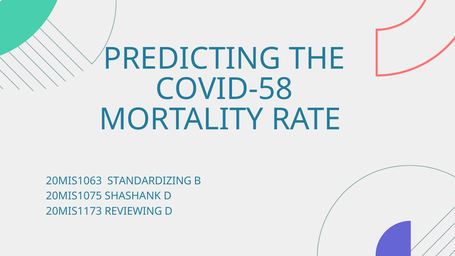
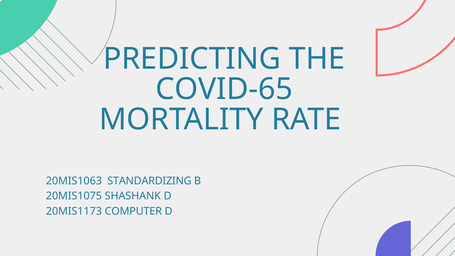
COVID-58: COVID-58 -> COVID-65
REVIEWING: REVIEWING -> COMPUTER
